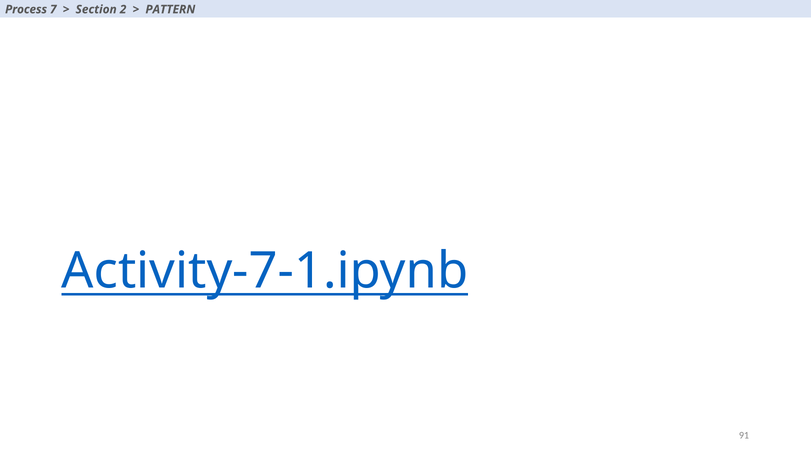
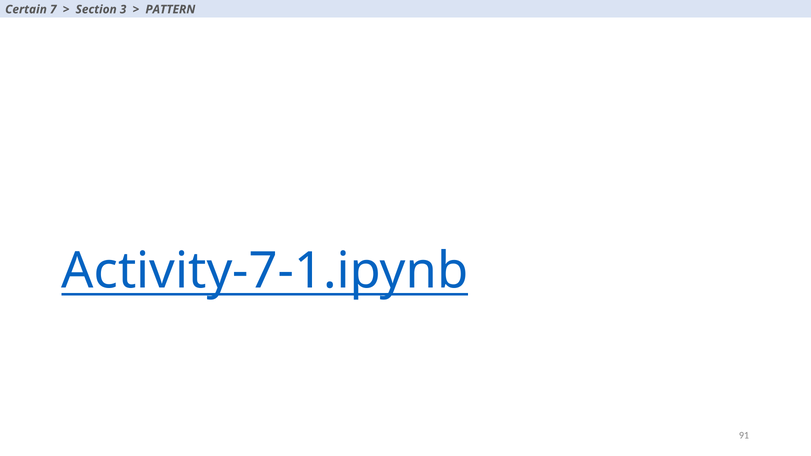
Process: Process -> Certain
2: 2 -> 3
